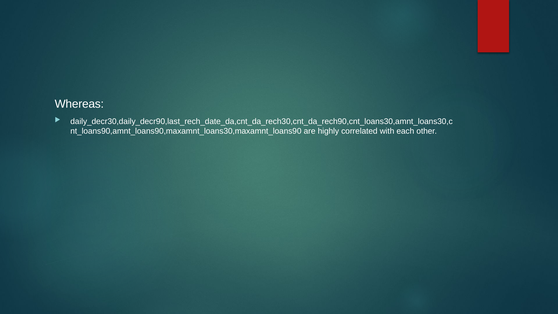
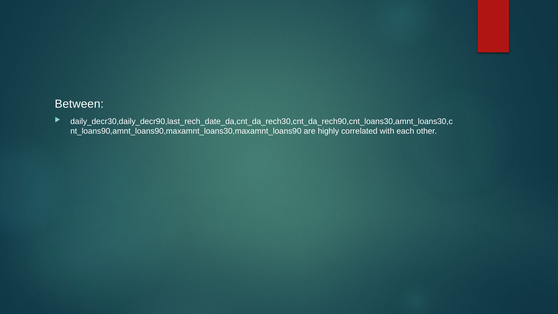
Whereas: Whereas -> Between
